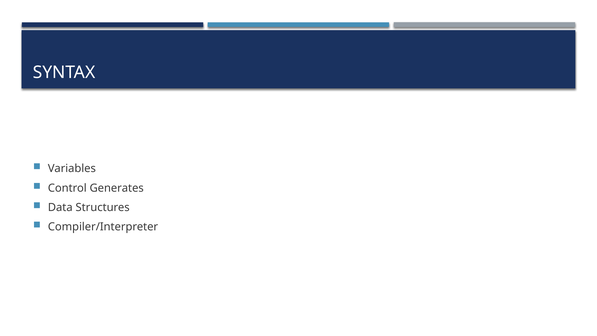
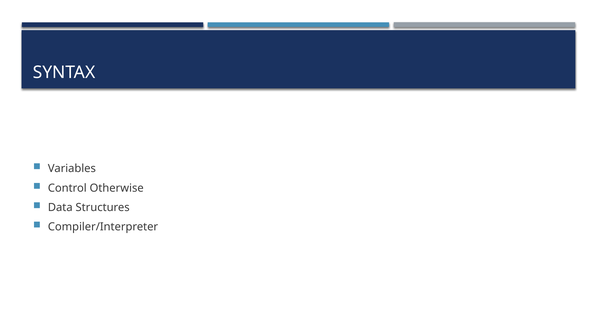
Generates: Generates -> Otherwise
